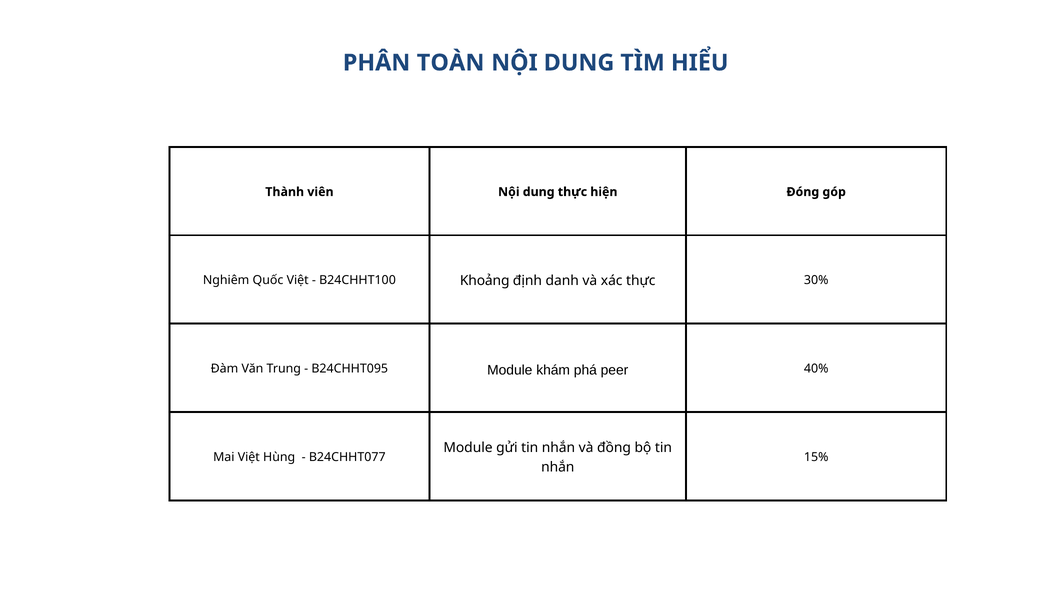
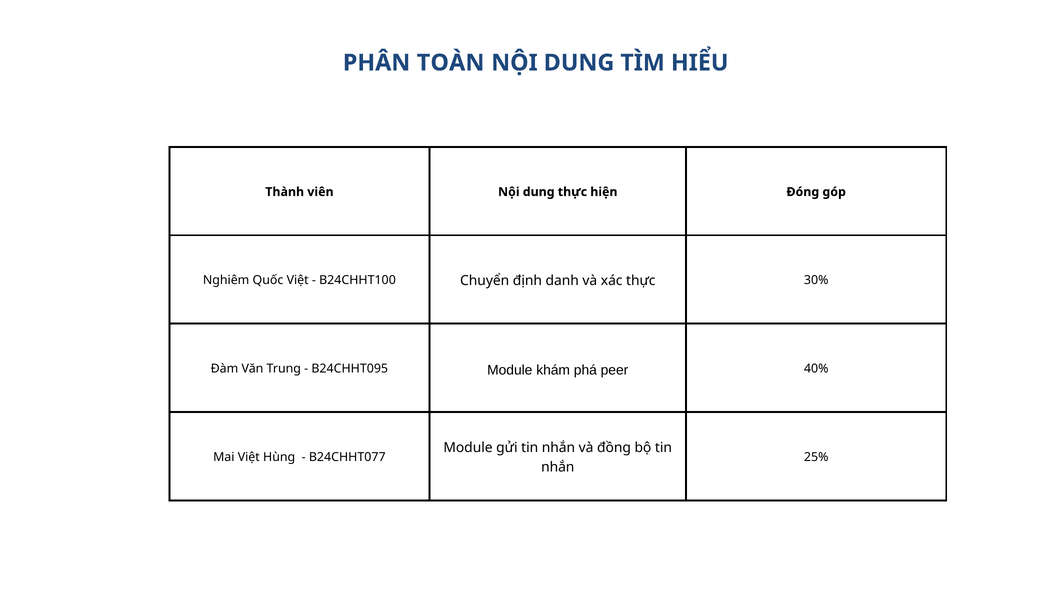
Khoảng: Khoảng -> Chuyển
15%: 15% -> 25%
